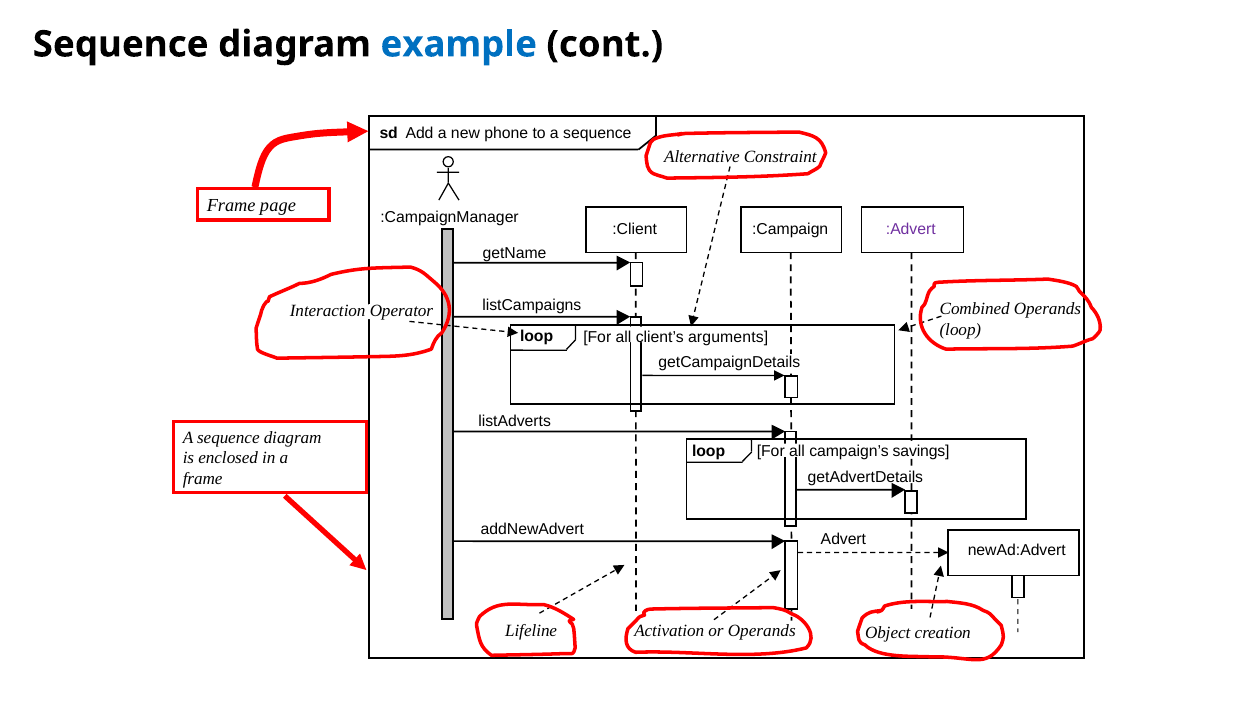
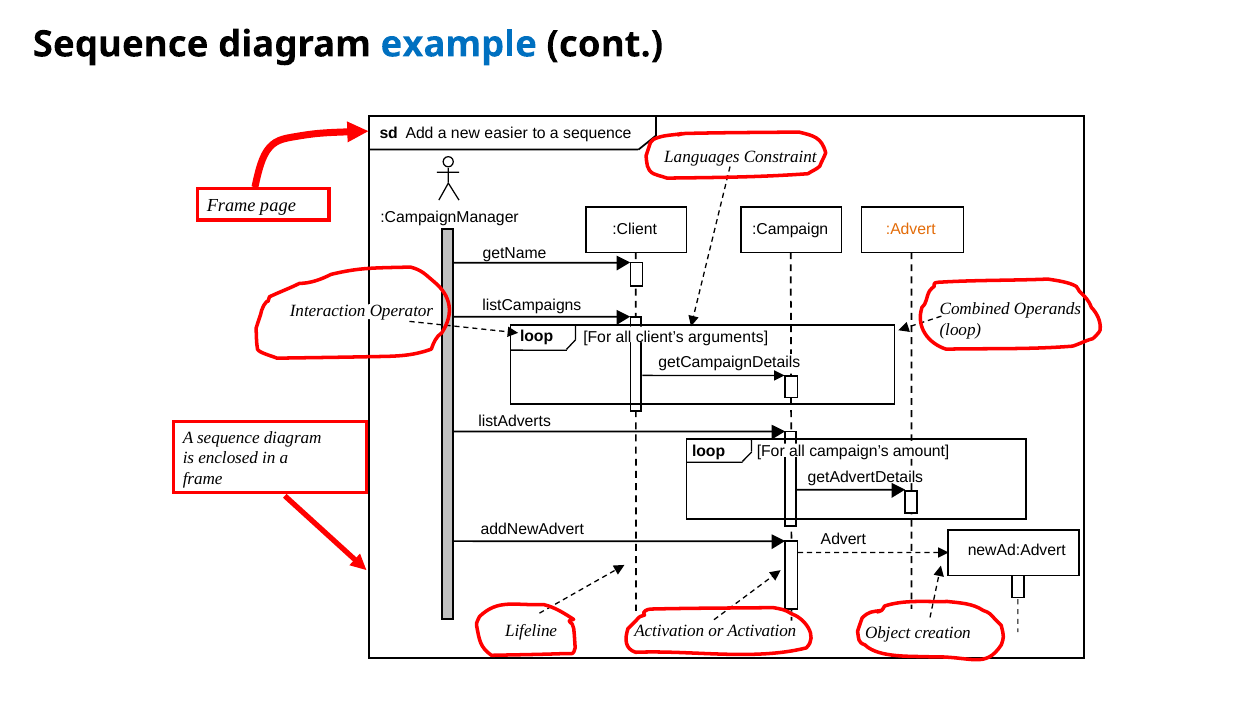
phone: phone -> easier
Alternative: Alternative -> Languages
:Advert colour: purple -> orange
savings: savings -> amount
or Operands: Operands -> Activation
